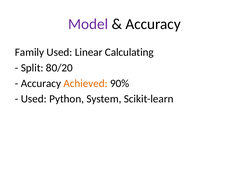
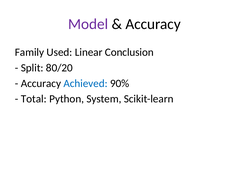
Calculating: Calculating -> Conclusion
Achieved colour: orange -> blue
Used at (34, 99): Used -> Total
